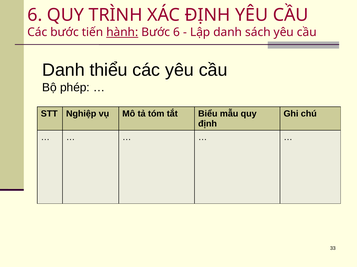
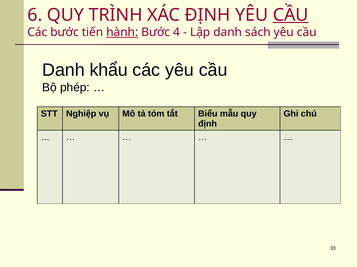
CẦU at (291, 15) underline: none -> present
Bước 6: 6 -> 4
thiểu: thiểu -> khẩu
